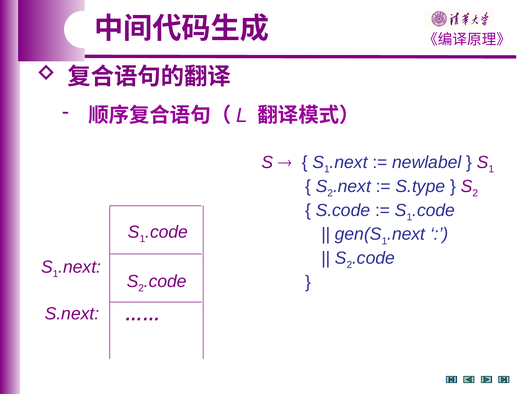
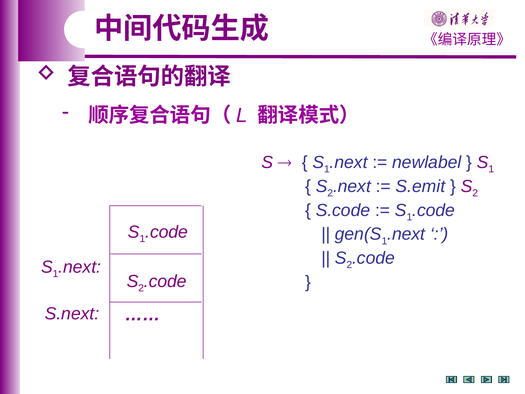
S.type: S.type -> S.emit
